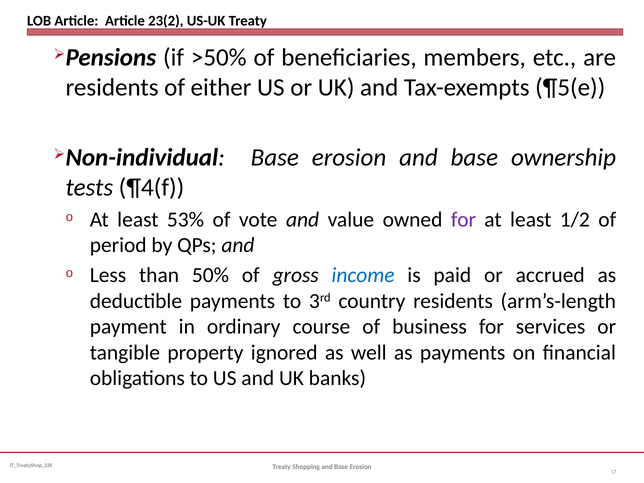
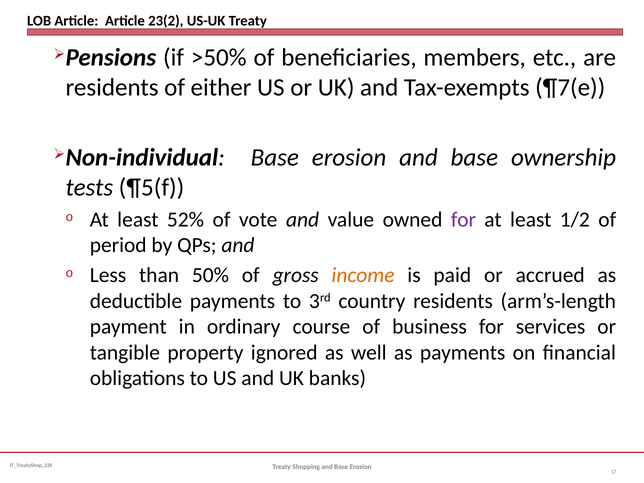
¶5(e: ¶5(e -> ¶7(e
¶4(f: ¶4(f -> ¶5(f
53%: 53% -> 52%
income colour: blue -> orange
